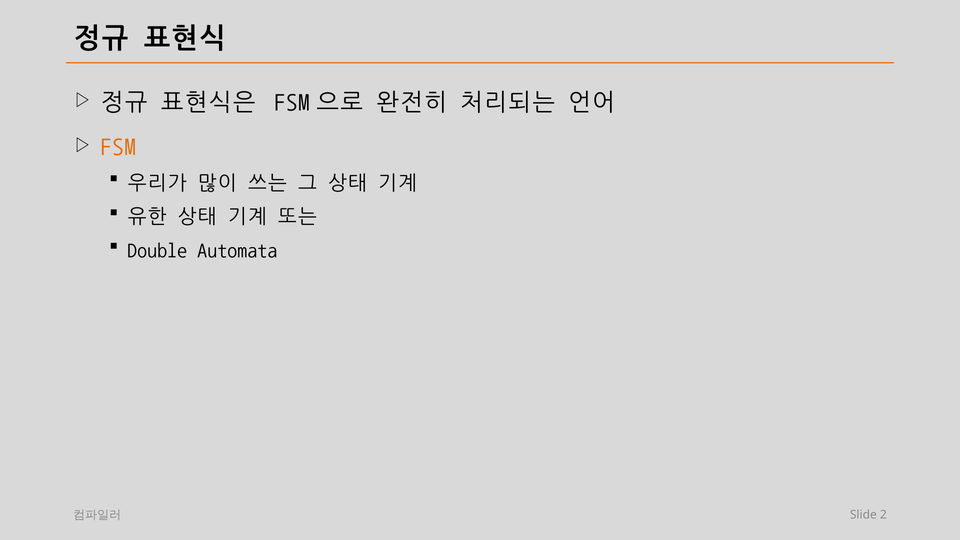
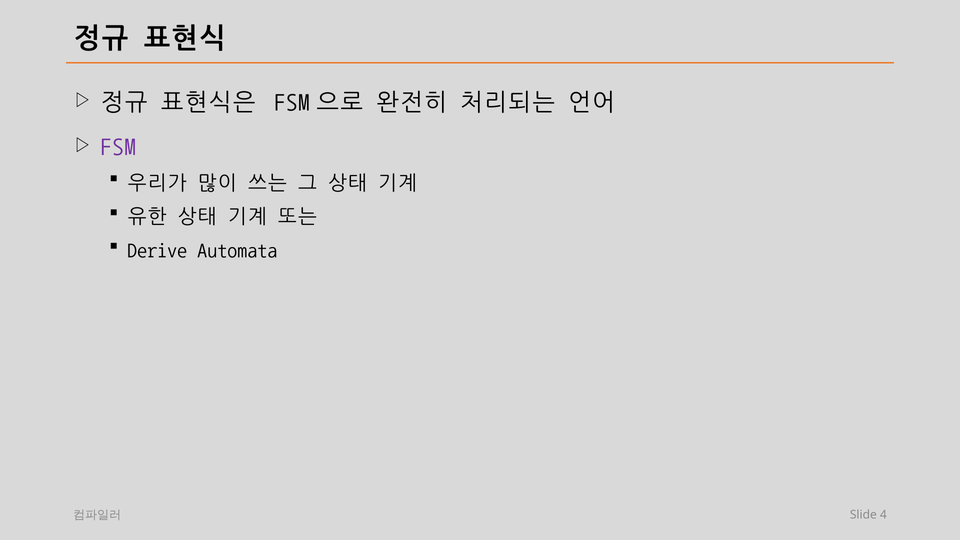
FSM colour: orange -> purple
Double: Double -> Derive
2: 2 -> 4
